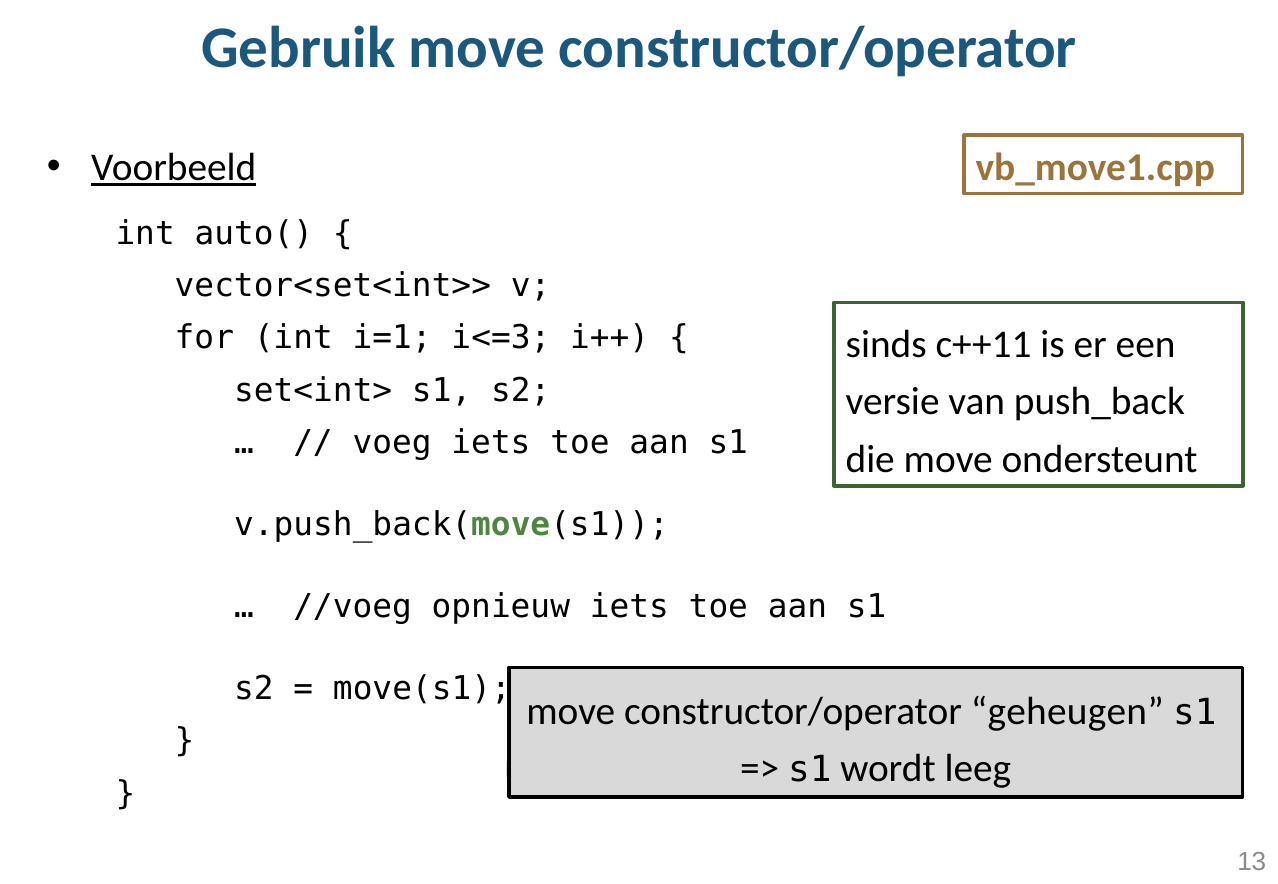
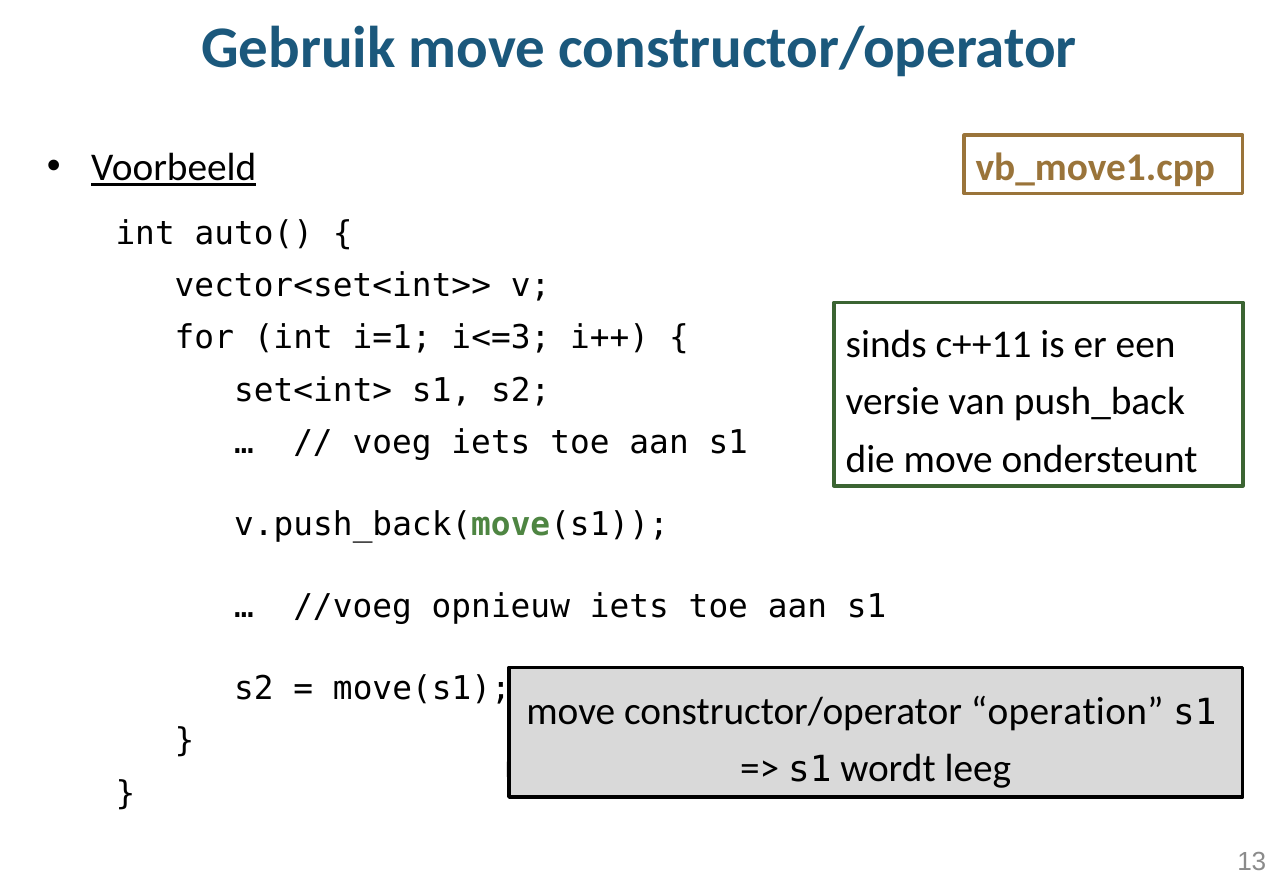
geheugen: geheugen -> operation
